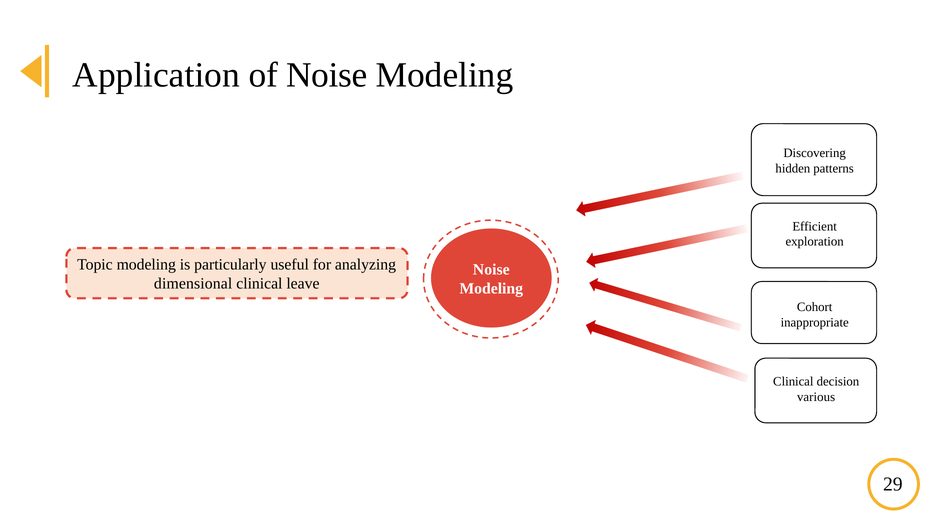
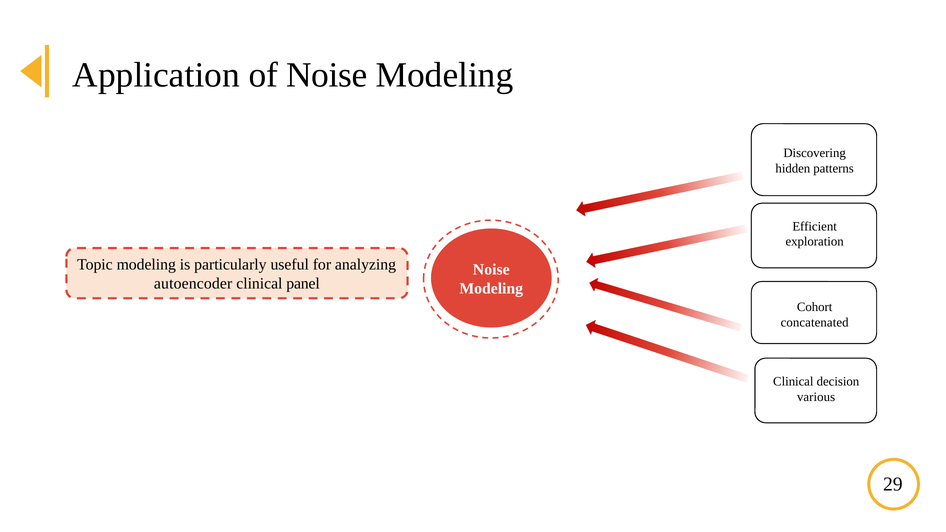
dimensional: dimensional -> autoencoder
leave: leave -> panel
inappropriate: inappropriate -> concatenated
